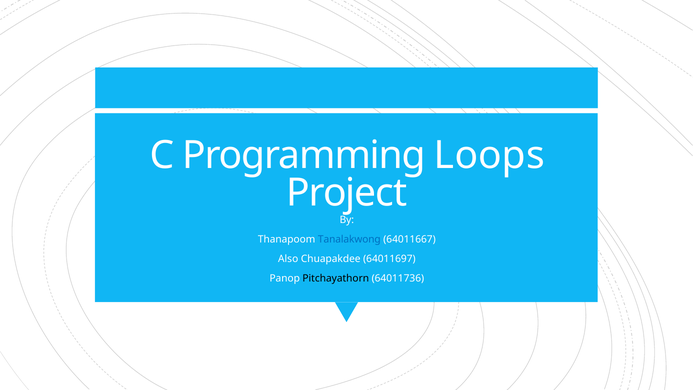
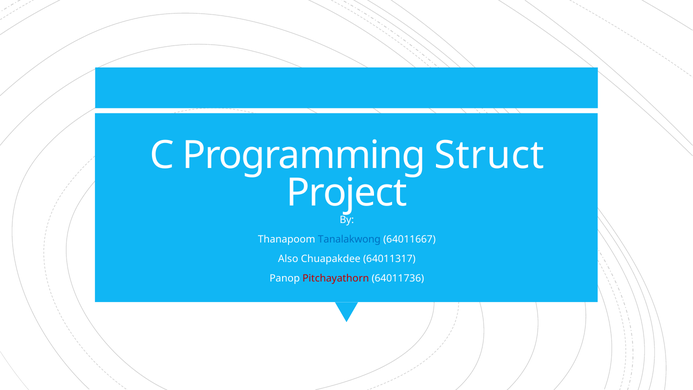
Loops: Loops -> Struct
64011697: 64011697 -> 64011317
Pitchayathorn colour: black -> red
